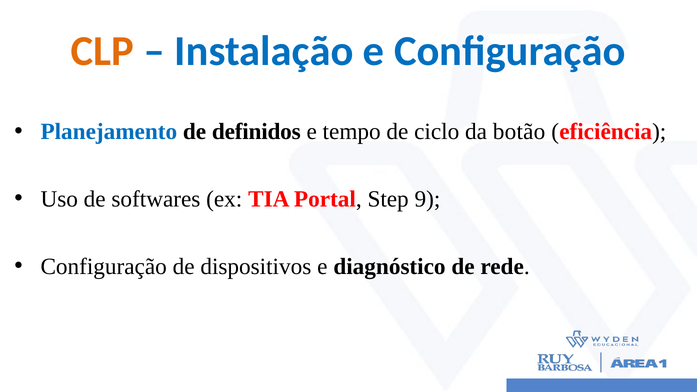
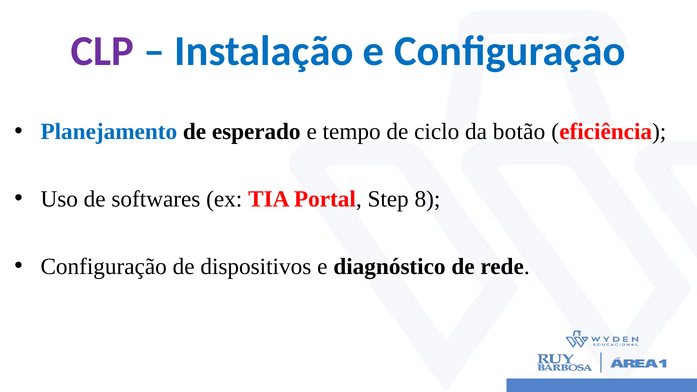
CLP colour: orange -> purple
definidos: definidos -> esperado
9: 9 -> 8
